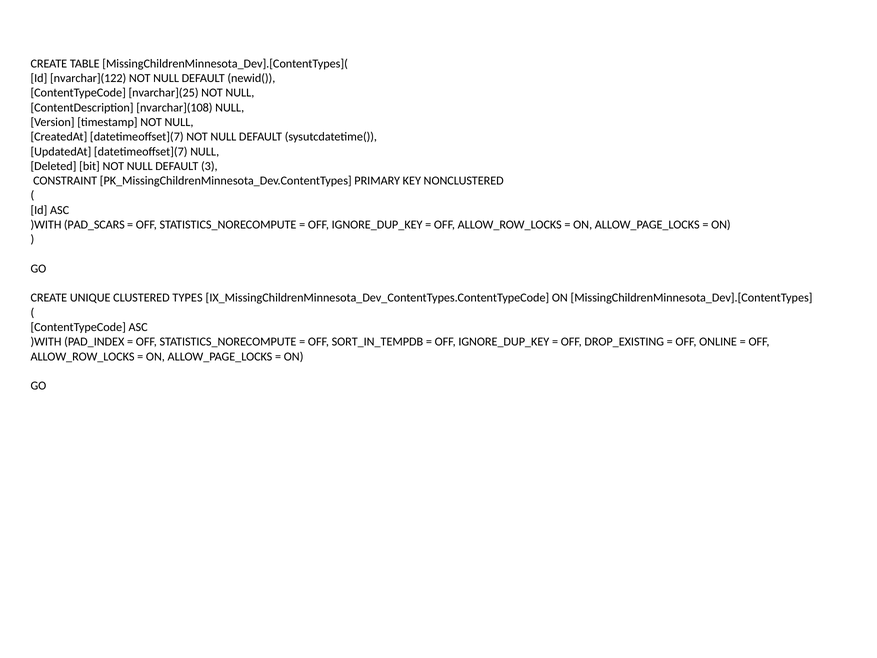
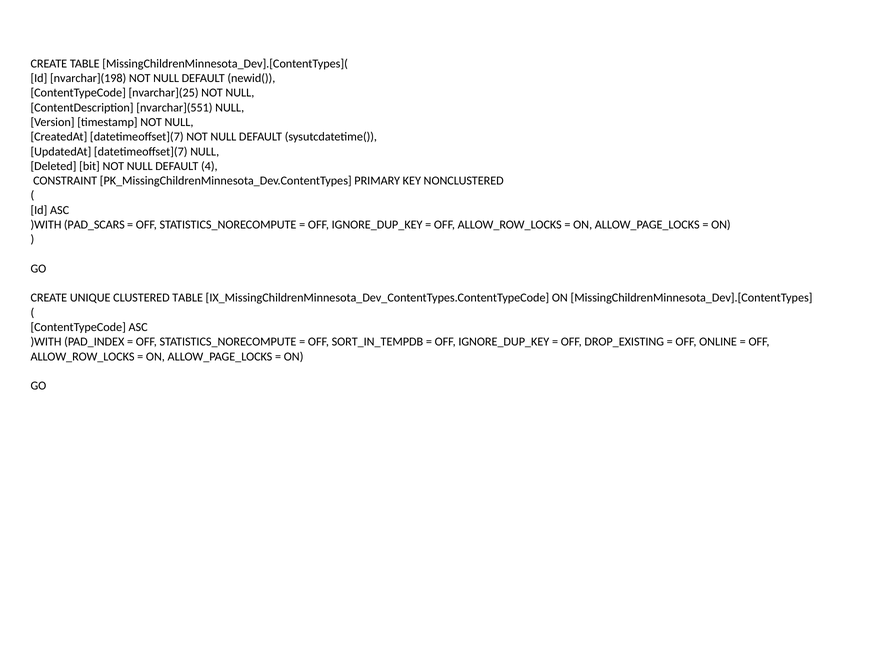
nvarchar](122: nvarchar](122 -> nvarchar](198
nvarchar](108: nvarchar](108 -> nvarchar](551
3: 3 -> 4
CLUSTERED TYPES: TYPES -> TABLE
